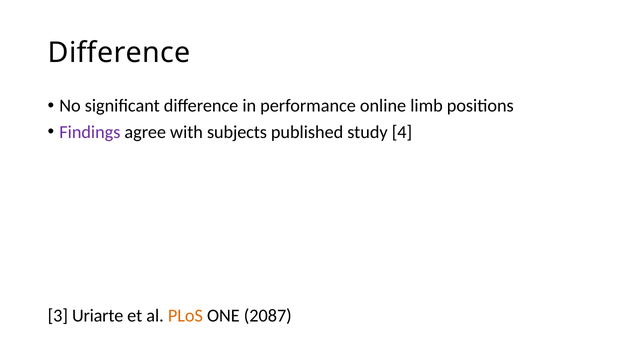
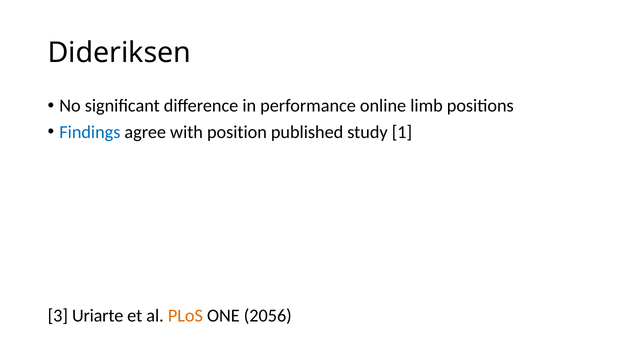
Difference at (119, 53): Difference -> Dideriksen
Findings colour: purple -> blue
subjects: subjects -> position
4: 4 -> 1
2087: 2087 -> 2056
